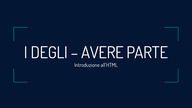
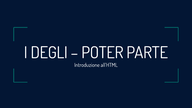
AVERE: AVERE -> POTER
